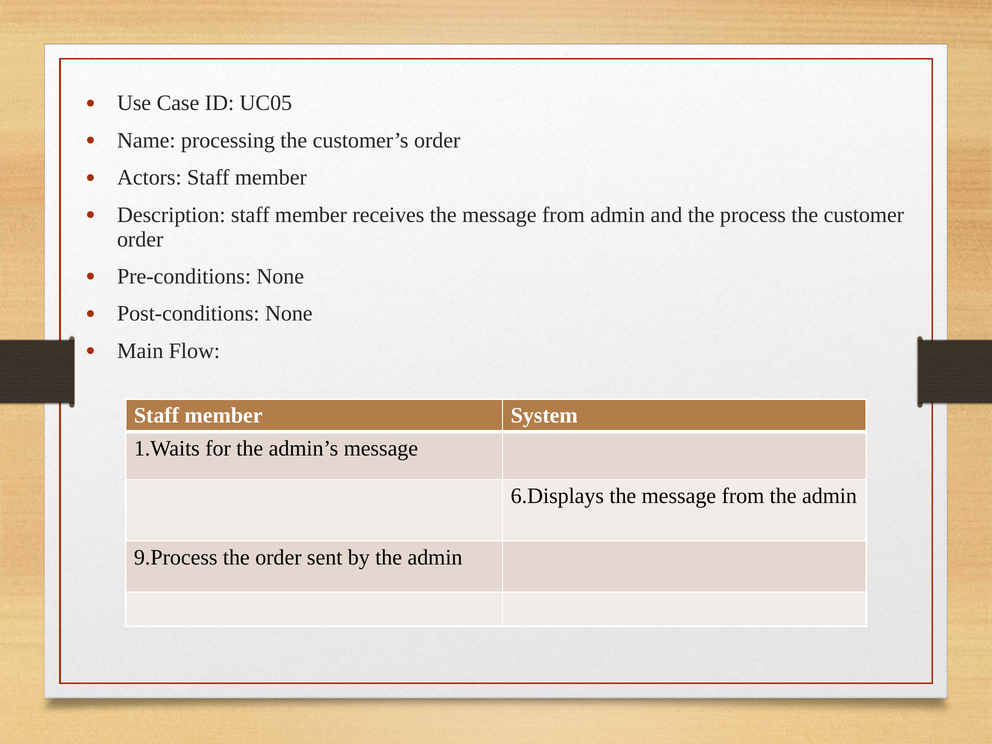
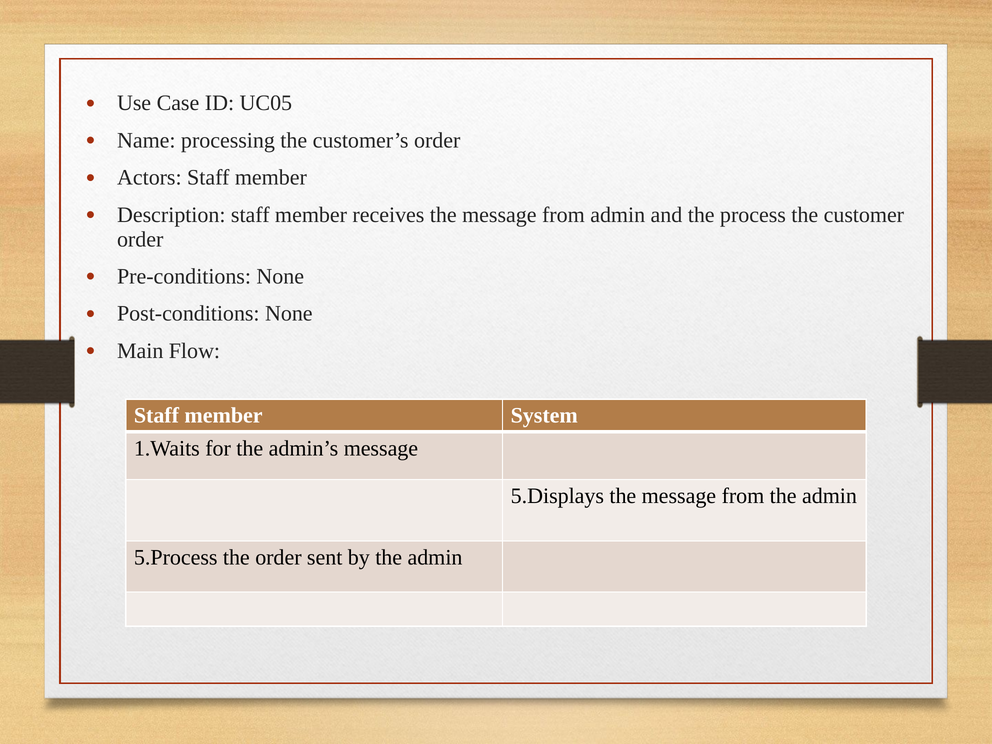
6.Displays: 6.Displays -> 5.Displays
9.Process: 9.Process -> 5.Process
